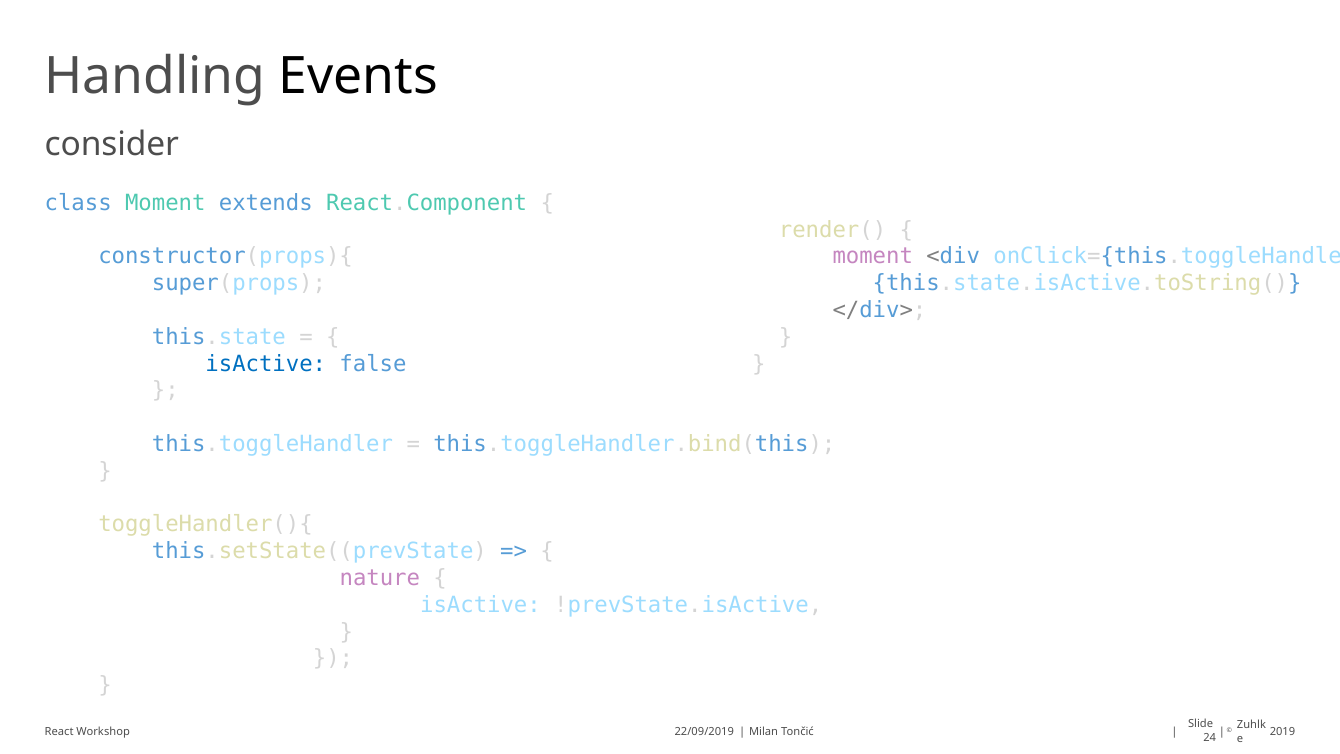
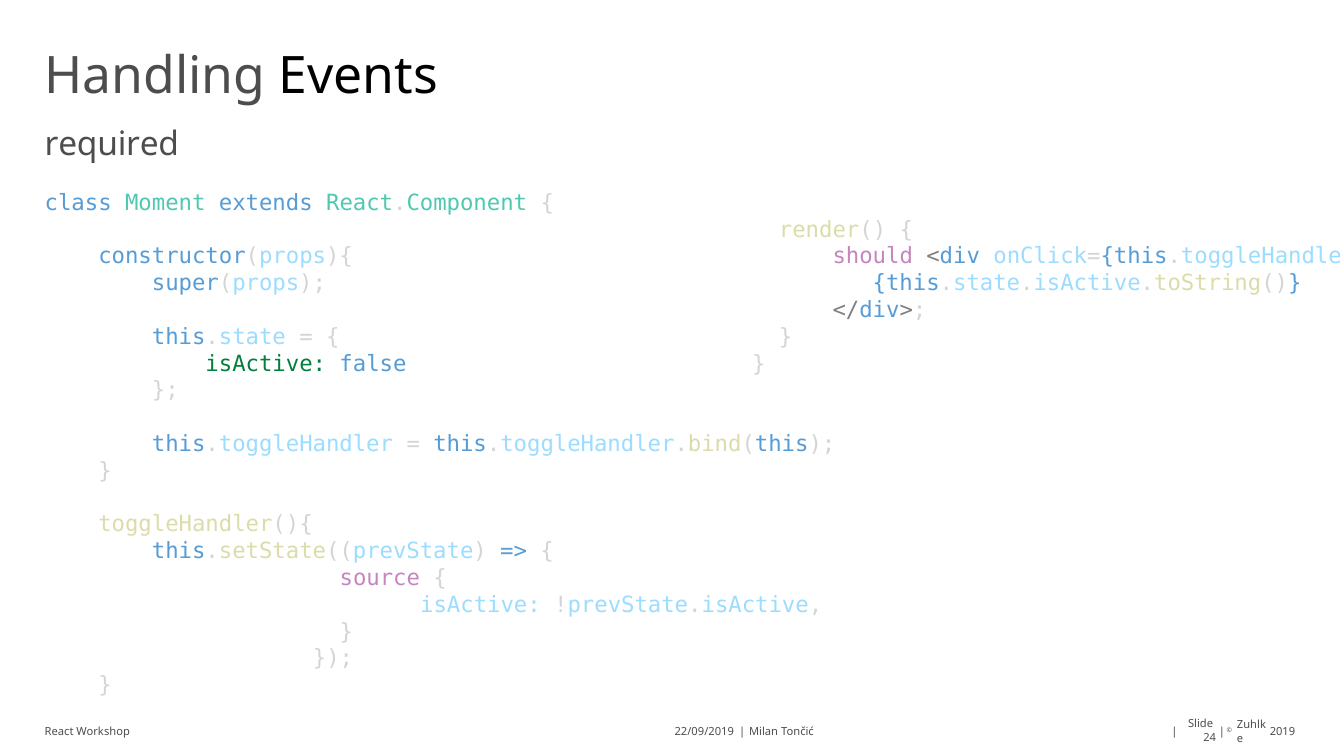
consider: consider -> required
moment at (873, 257): moment -> should
isActive at (266, 364) colour: blue -> green
nature: nature -> source
